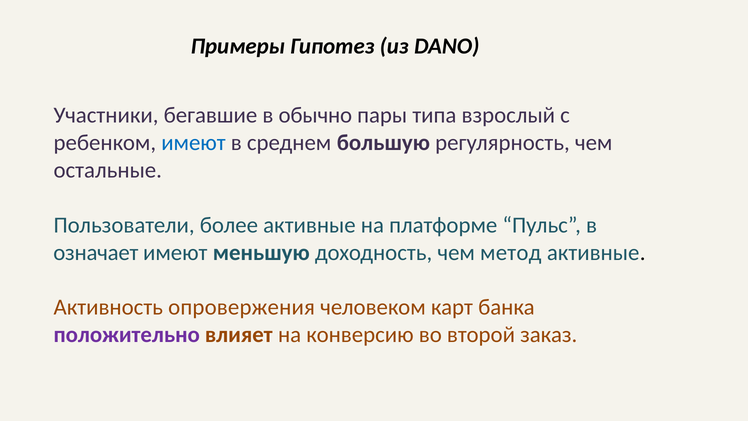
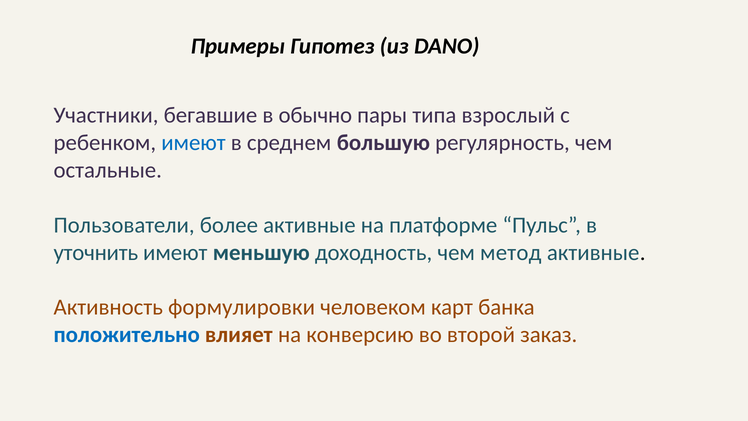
означает: означает -> уточнить
опровержения: опровержения -> формулировки
положительно colour: purple -> blue
